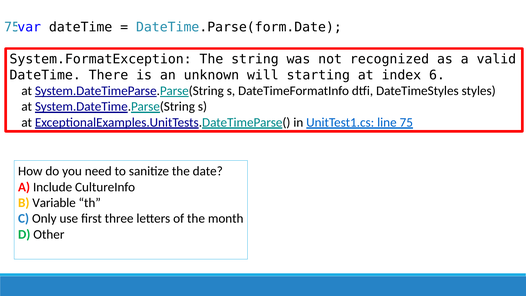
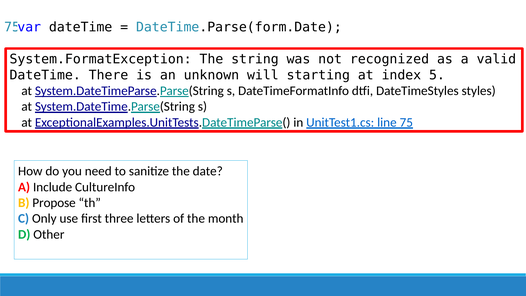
6: 6 -> 5
Variable: Variable -> Propose
